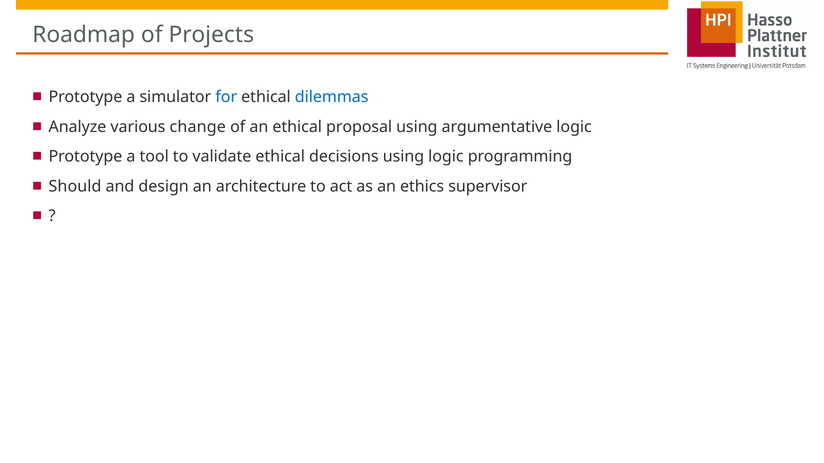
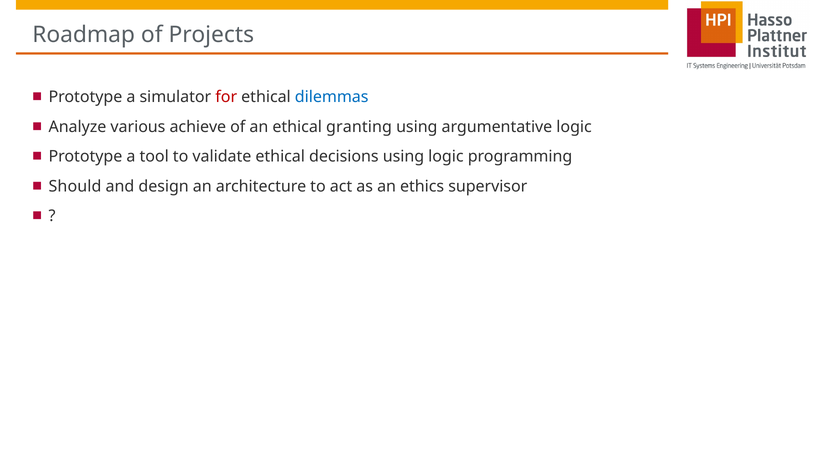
for colour: blue -> red
change: change -> achieve
proposal: proposal -> granting
